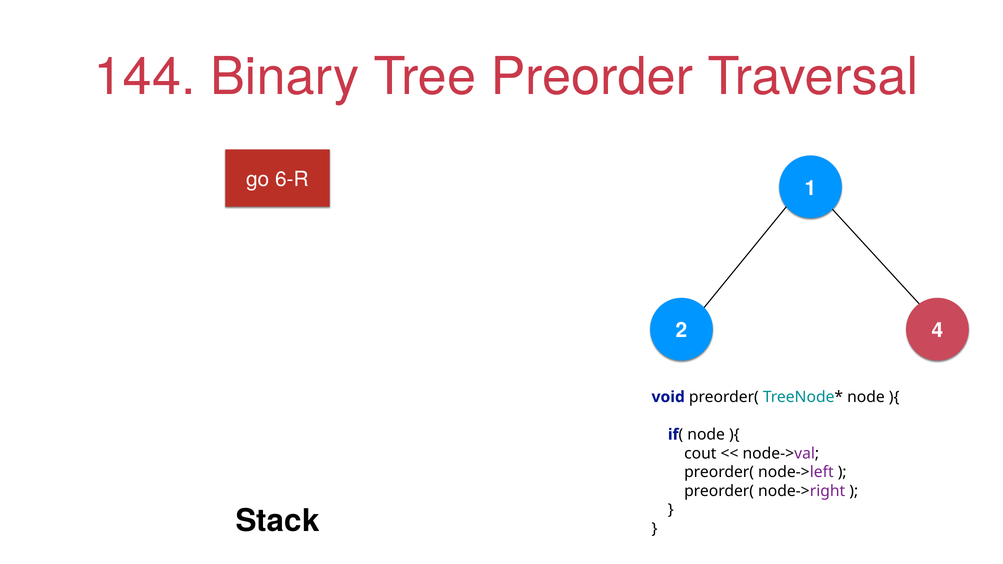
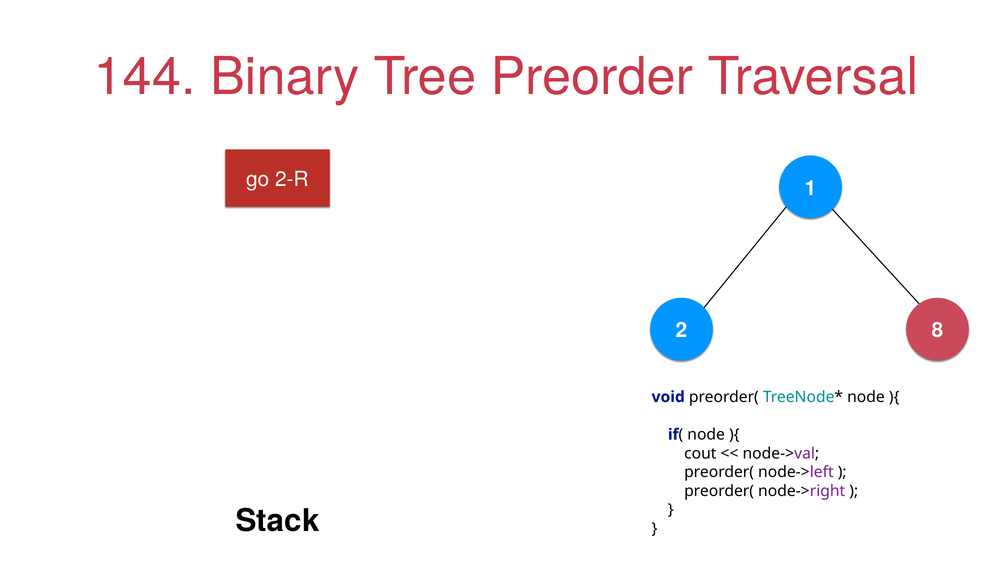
6-R: 6-R -> 2-R
4: 4 -> 8
